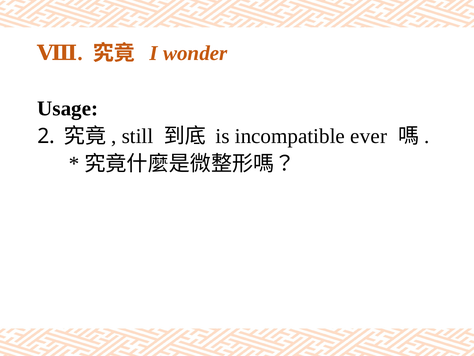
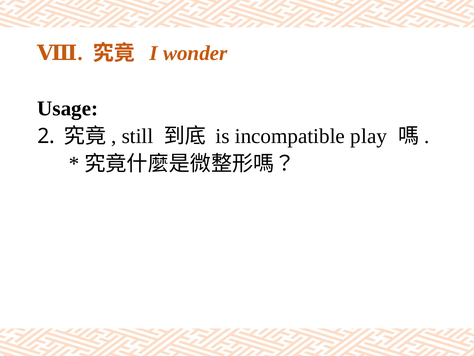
ever: ever -> play
